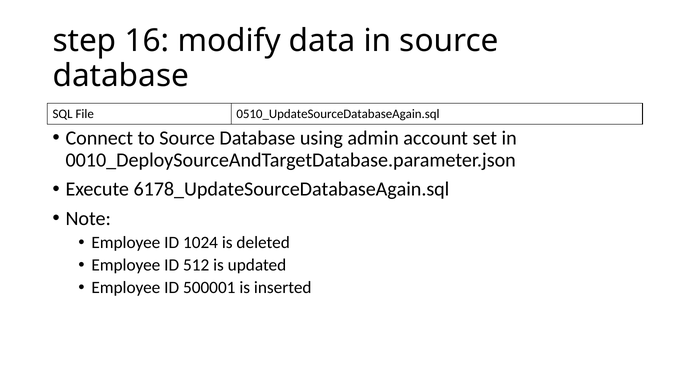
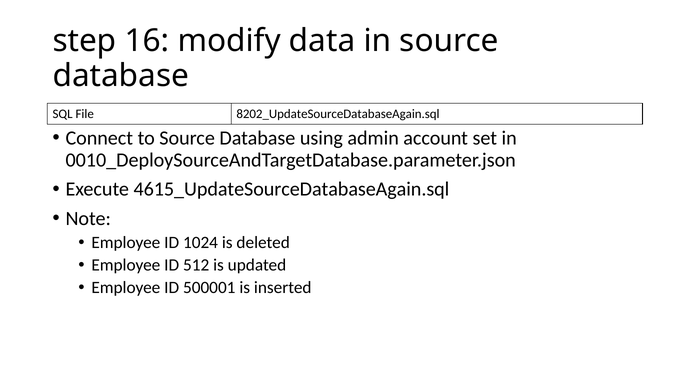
0510_UpdateSourceDatabaseAgain.sql: 0510_UpdateSourceDatabaseAgain.sql -> 8202_UpdateSourceDatabaseAgain.sql
6178_UpdateSourceDatabaseAgain.sql: 6178_UpdateSourceDatabaseAgain.sql -> 4615_UpdateSourceDatabaseAgain.sql
